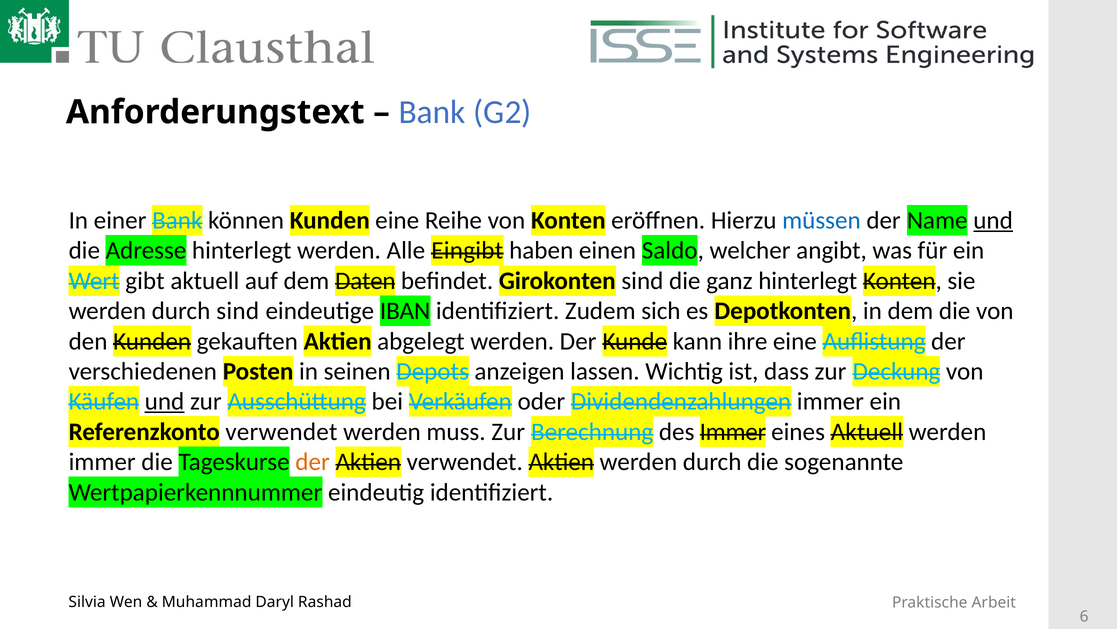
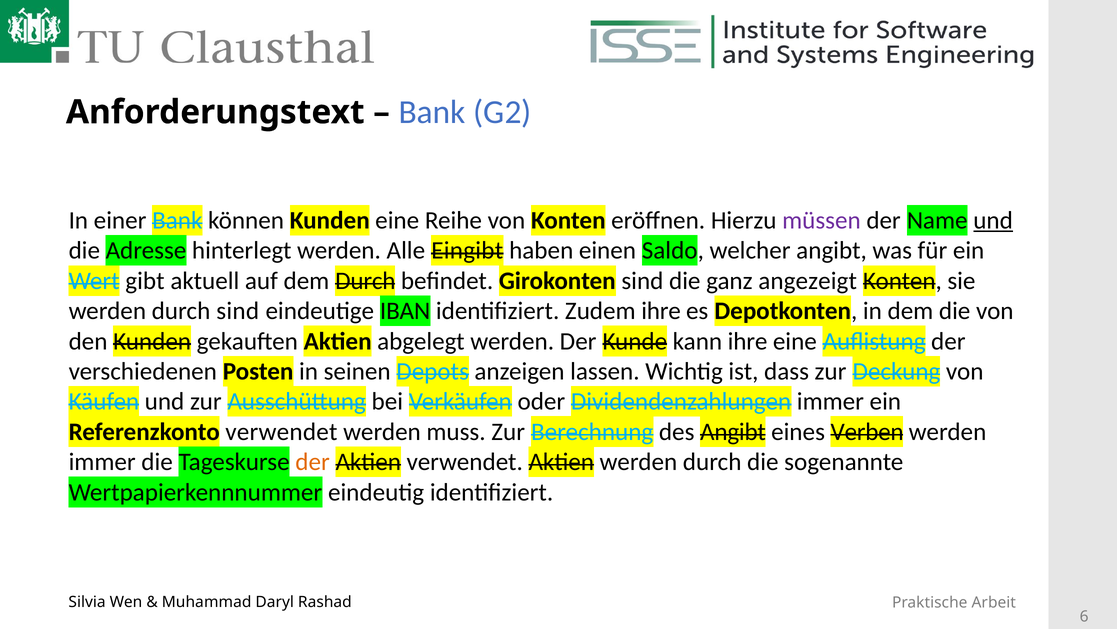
müssen colour: blue -> purple
dem Daten: Daten -> Durch
ganz hinterlegt: hinterlegt -> angezeigt
Zudem sich: sich -> ihre
und at (164, 401) underline: present -> none
des Immer: Immer -> Angibt
eines Aktuell: Aktuell -> Verben
